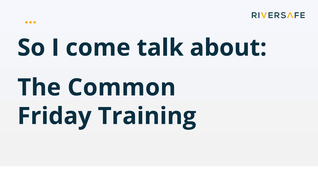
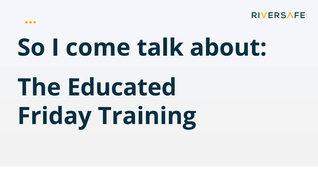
Common: Common -> Educated
